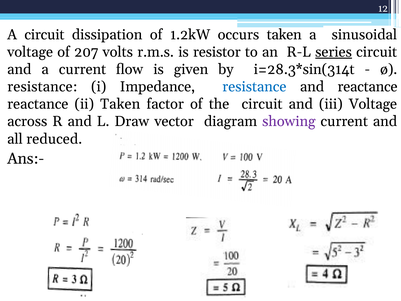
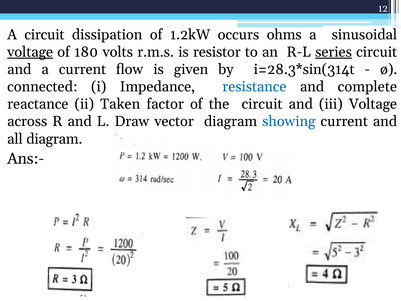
occurs taken: taken -> ohms
voltage at (30, 52) underline: none -> present
207: 207 -> 180
resistance at (42, 87): resistance -> connected
and reactance: reactance -> complete
showing colour: purple -> blue
all reduced: reduced -> diagram
